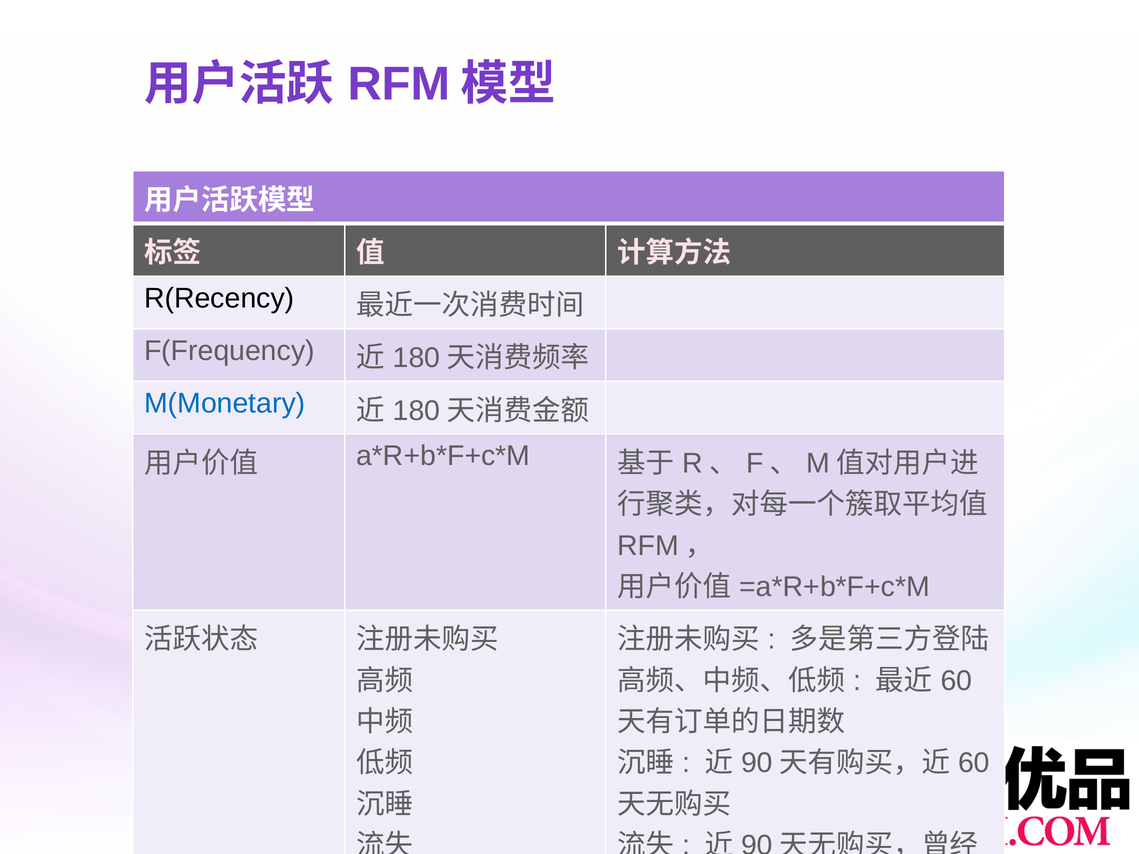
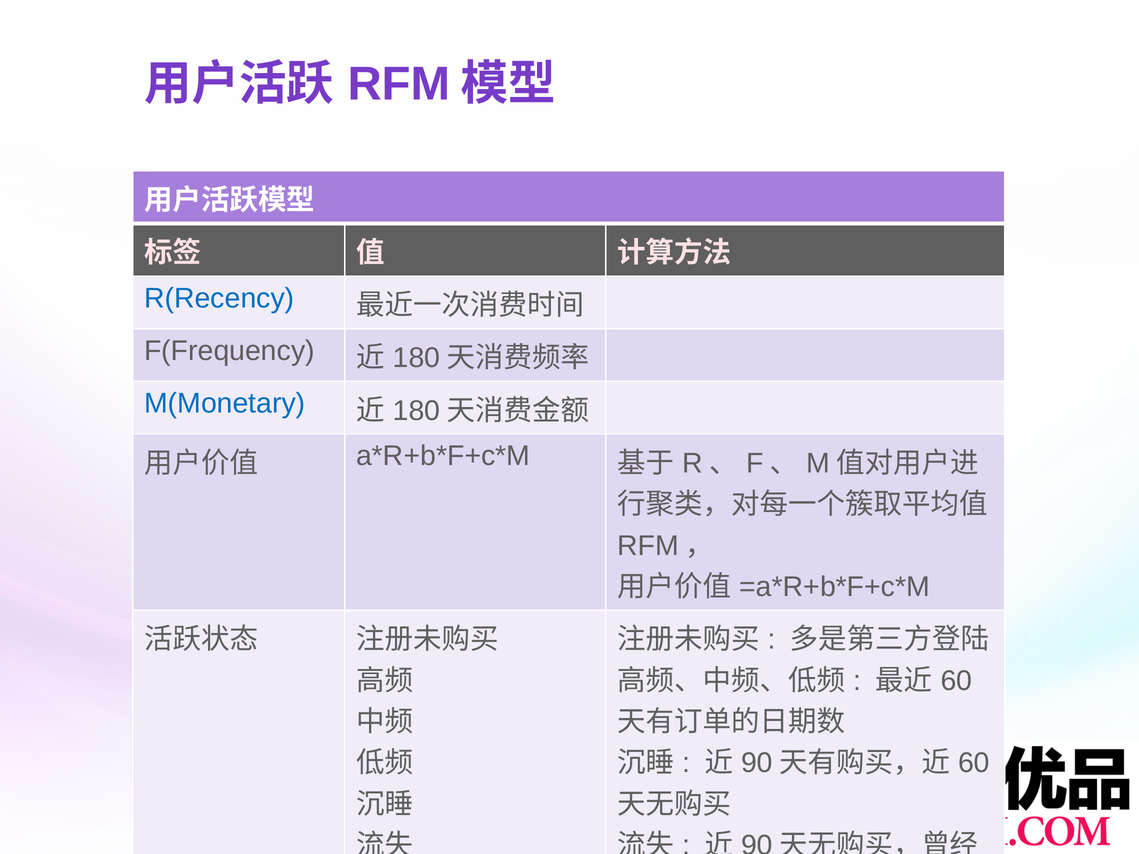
R(Recency colour: black -> blue
